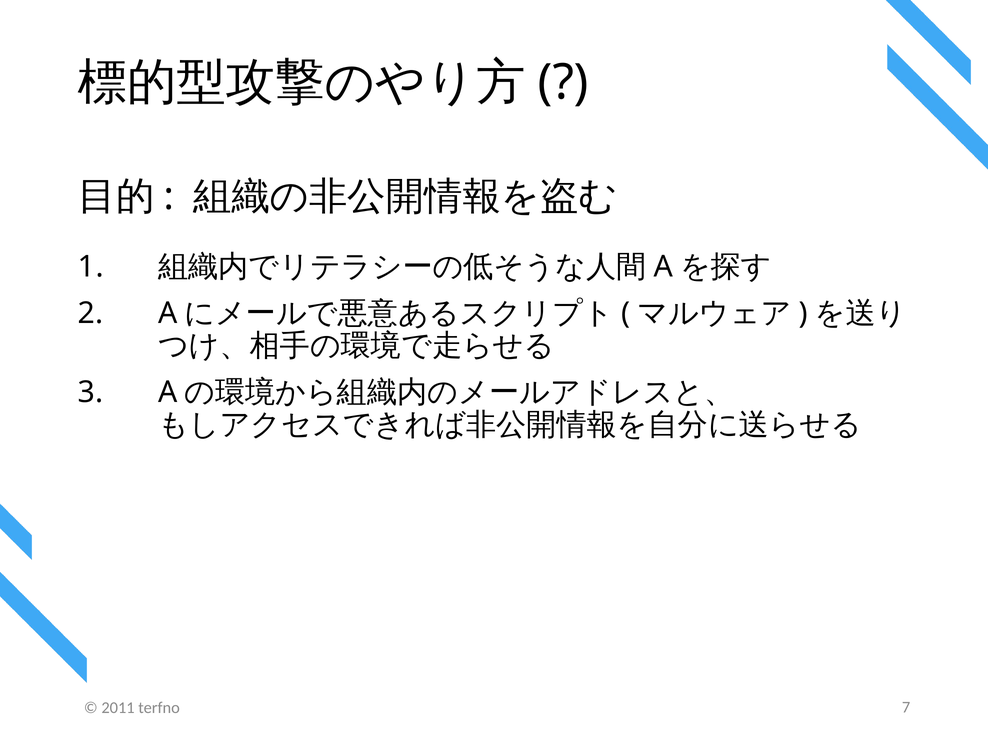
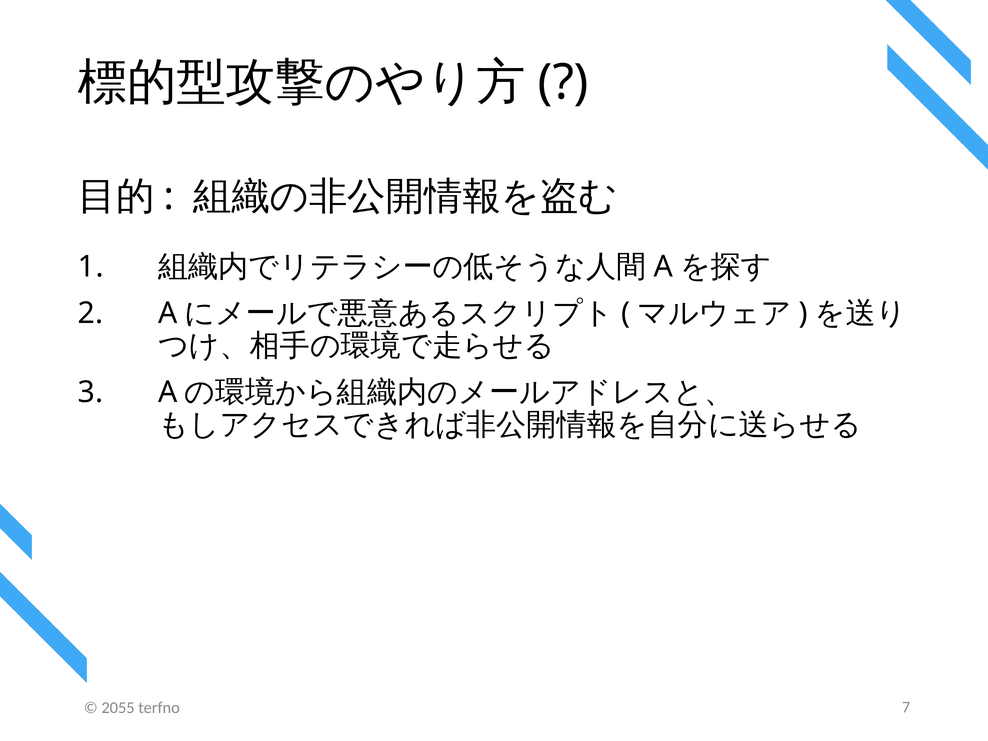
2011: 2011 -> 2055
